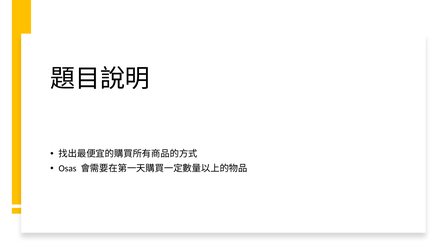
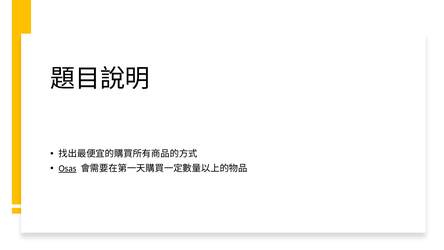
Osas underline: none -> present
